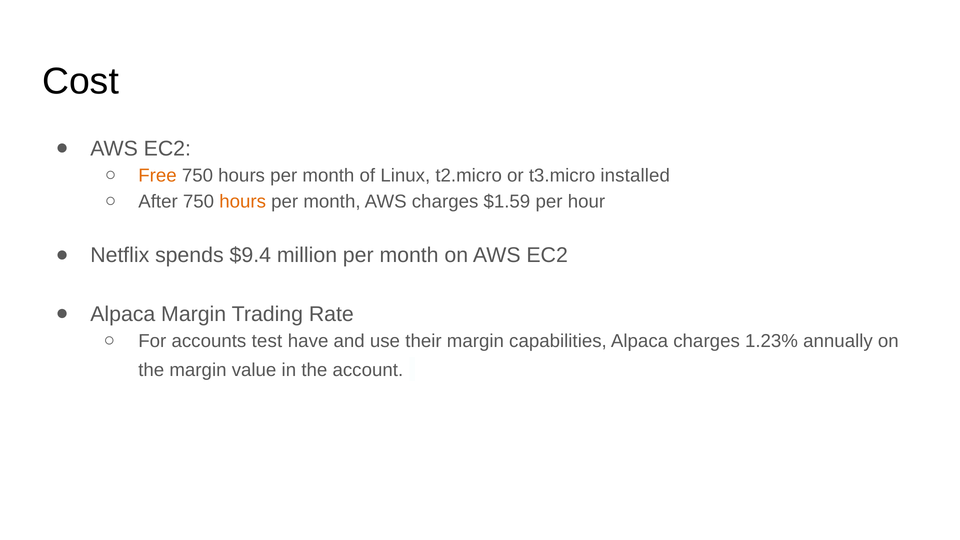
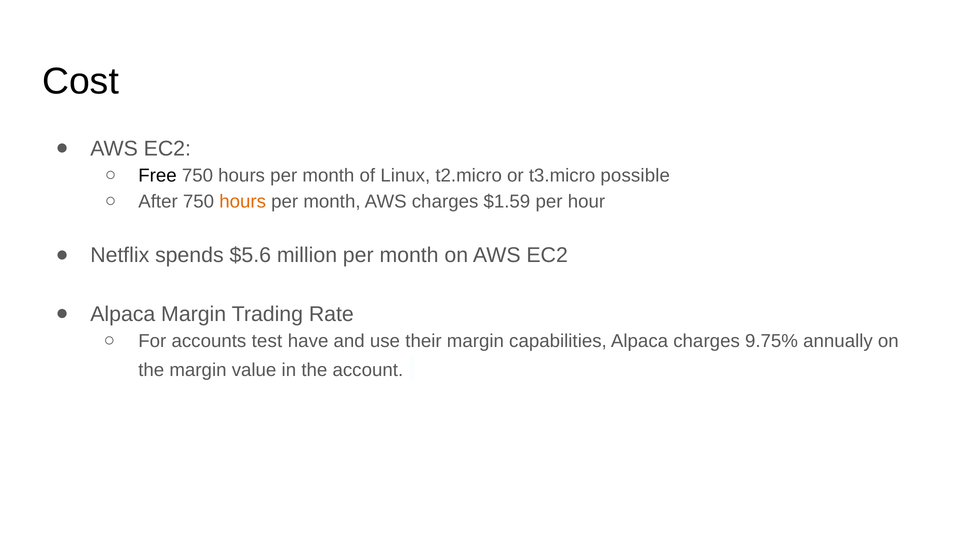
Free colour: orange -> black
installed: installed -> possible
$9.4: $9.4 -> $5.6
1.23%: 1.23% -> 9.75%
